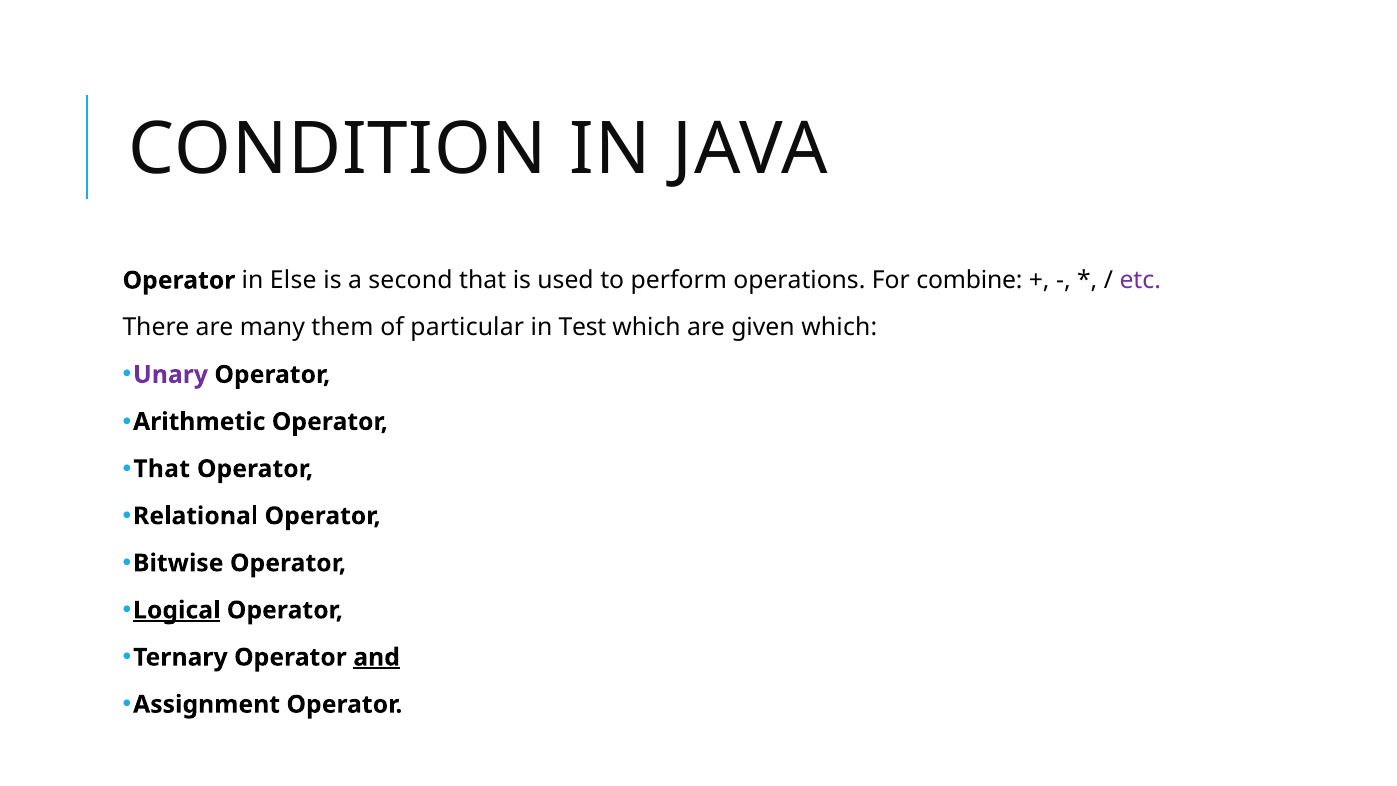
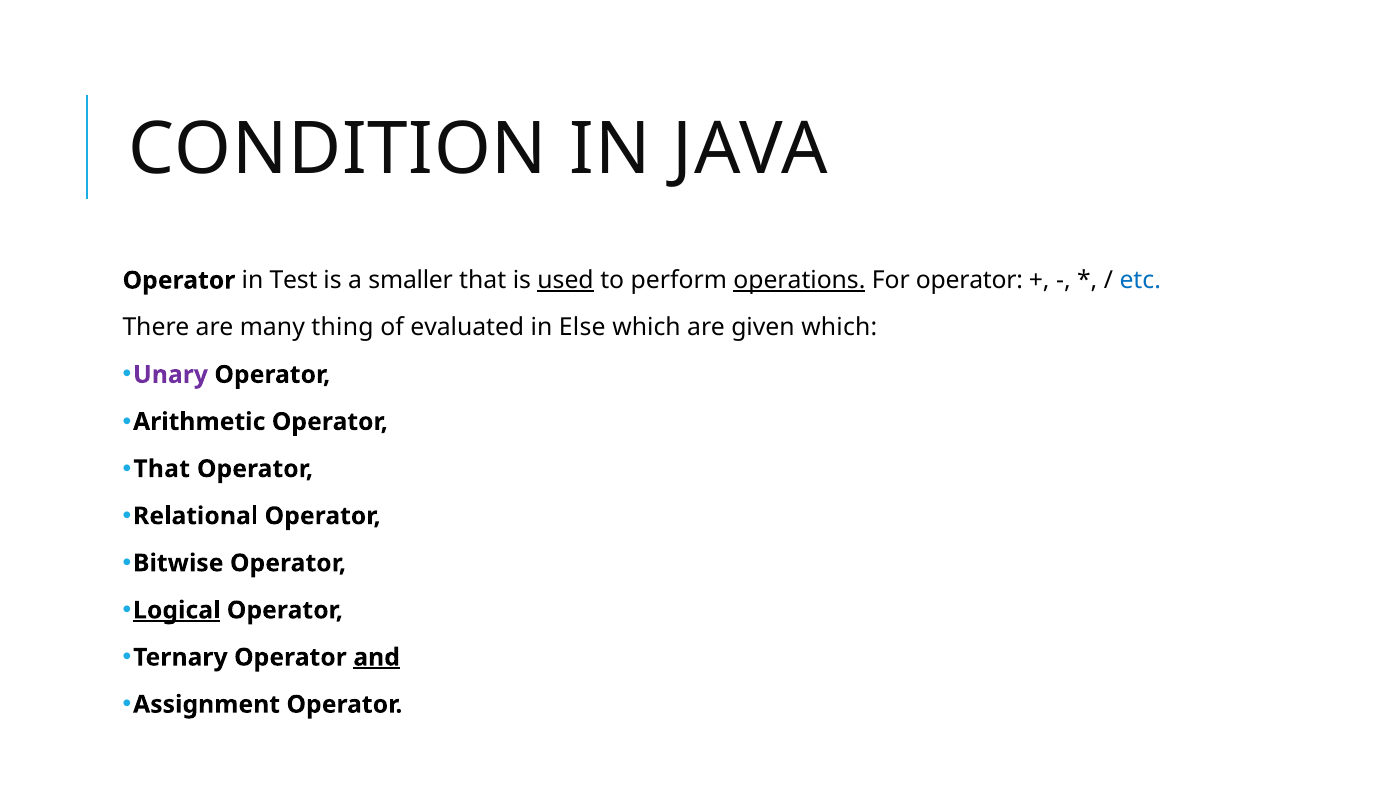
Else: Else -> Test
second: second -> smaller
used underline: none -> present
operations underline: none -> present
For combine: combine -> operator
etc colour: purple -> blue
them: them -> thing
particular: particular -> evaluated
Test: Test -> Else
